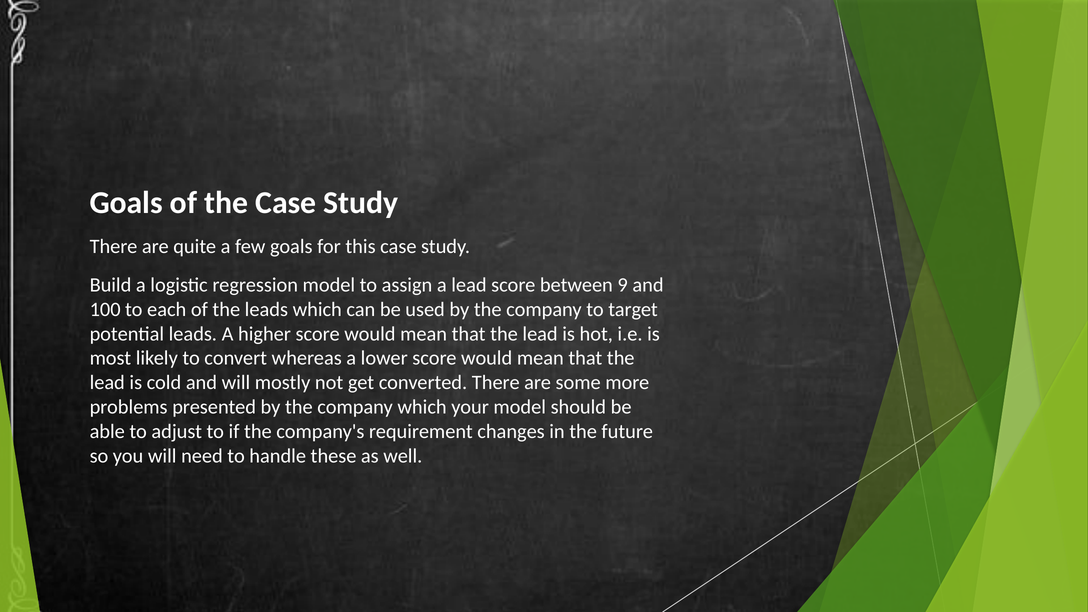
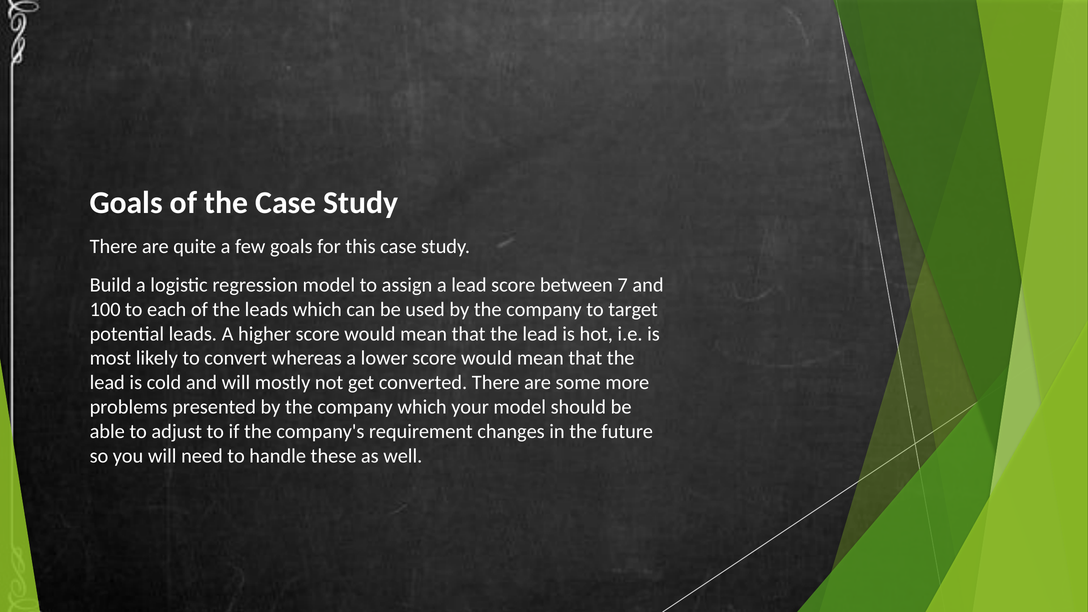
9: 9 -> 7
